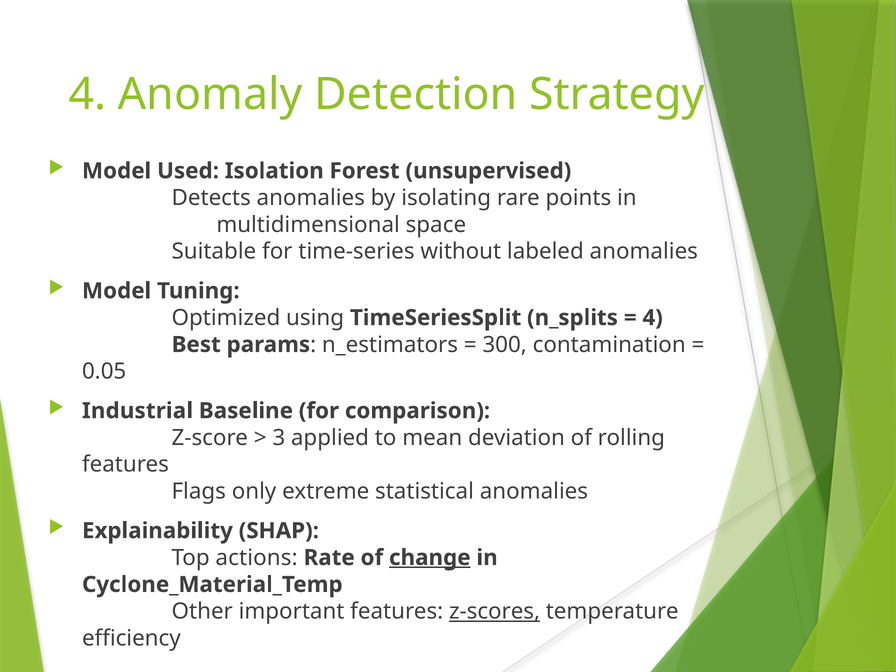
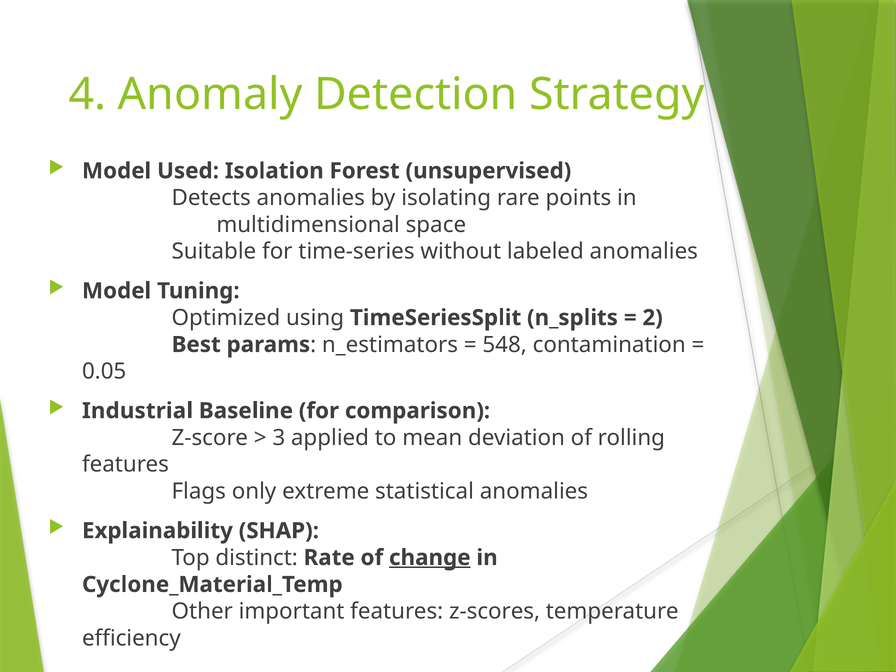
4 at (653, 318): 4 -> 2
300: 300 -> 548
actions: actions -> distinct
z-scores underline: present -> none
